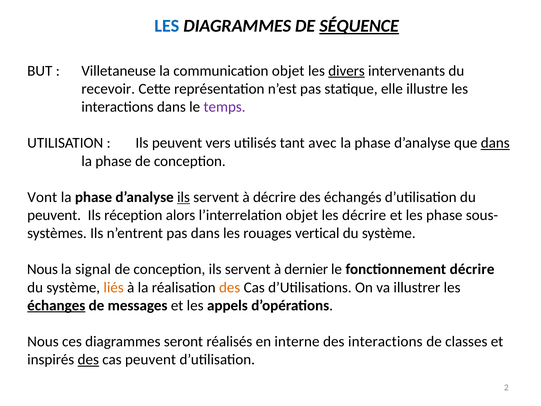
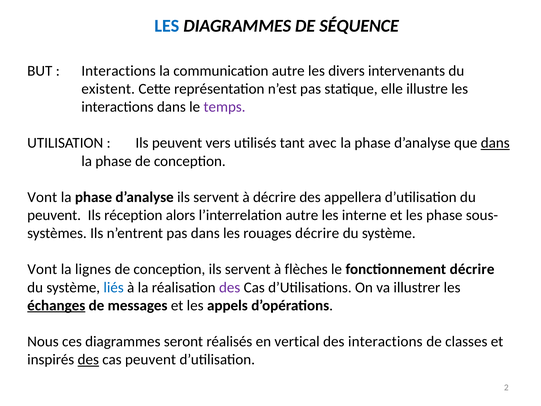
SÉQUENCE underline: present -> none
Villetaneuse at (119, 71): Villetaneuse -> Interactions
communication objet: objet -> autre
divers underline: present -> none
recevoir: recevoir -> existent
ils at (184, 197) underline: present -> none
échangés: échangés -> appellera
l’interrelation objet: objet -> autre
les décrire: décrire -> interne
rouages vertical: vertical -> décrire
Nous at (42, 269): Nous -> Vont
signal: signal -> lignes
dernier: dernier -> flèches
liés colour: orange -> blue
des at (230, 287) colour: orange -> purple
interne: interne -> vertical
